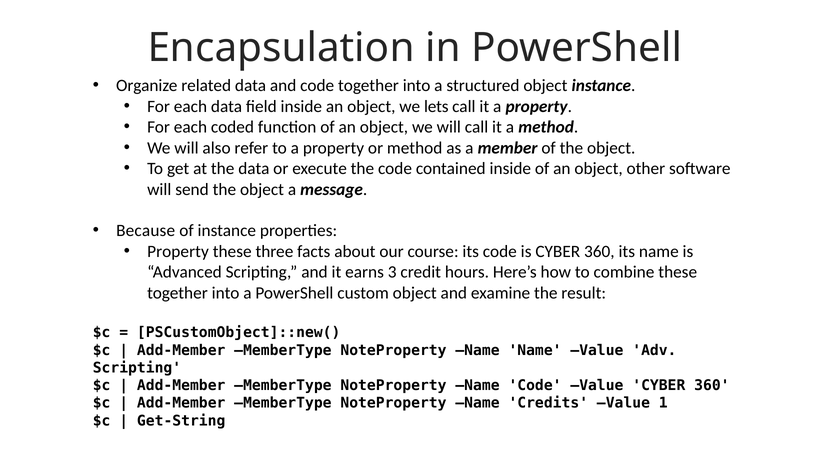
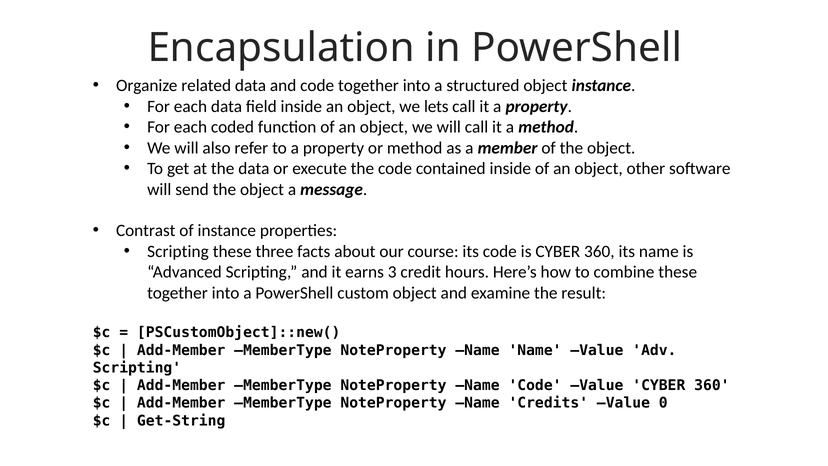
Because: Because -> Contrast
Property at (178, 251): Property -> Scripting
1: 1 -> 0
